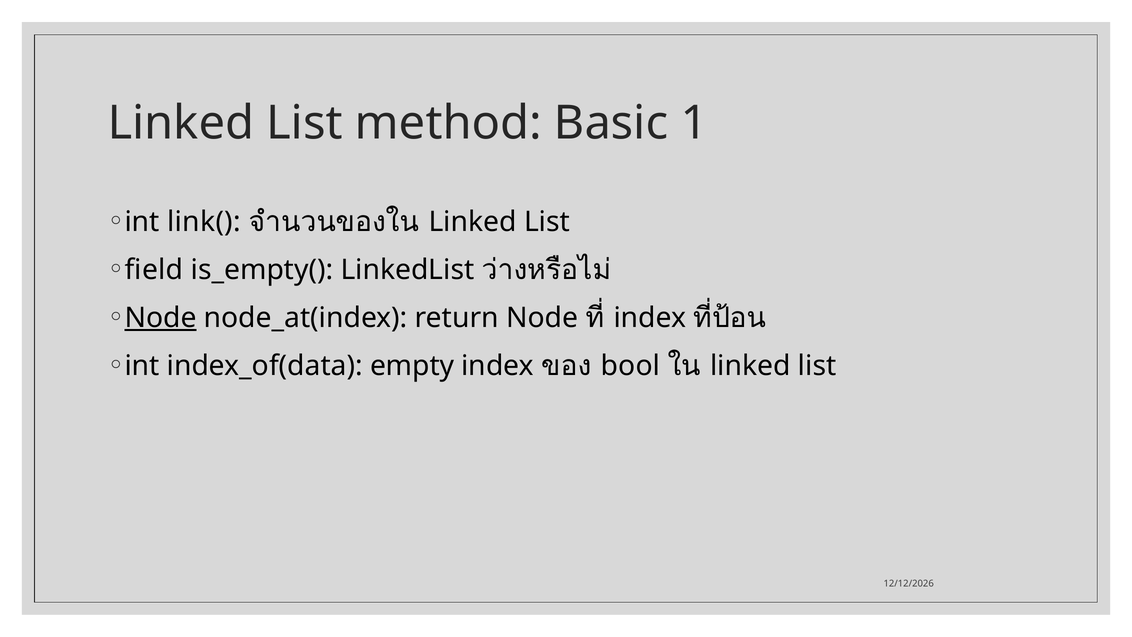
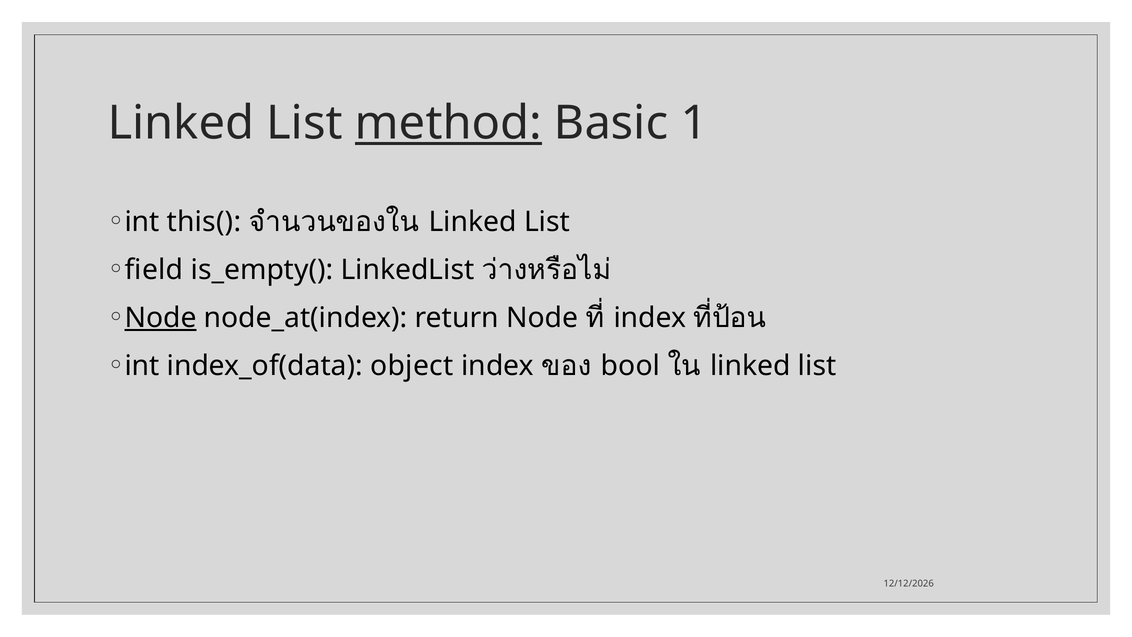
method underline: none -> present
link(: link( -> this(
empty: empty -> object
